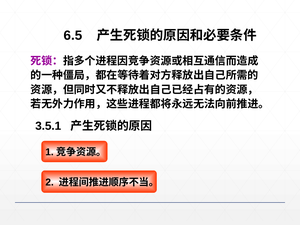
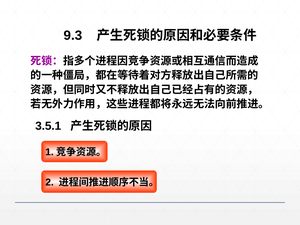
6.5: 6.5 -> 9.3
